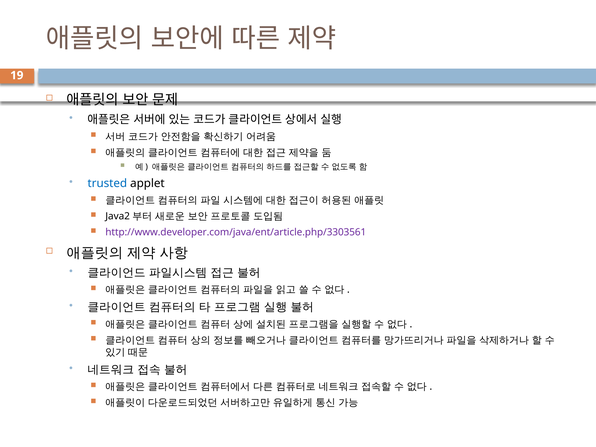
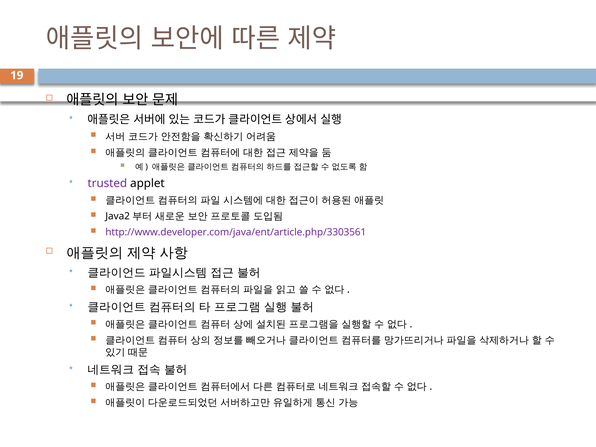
trusted colour: blue -> purple
